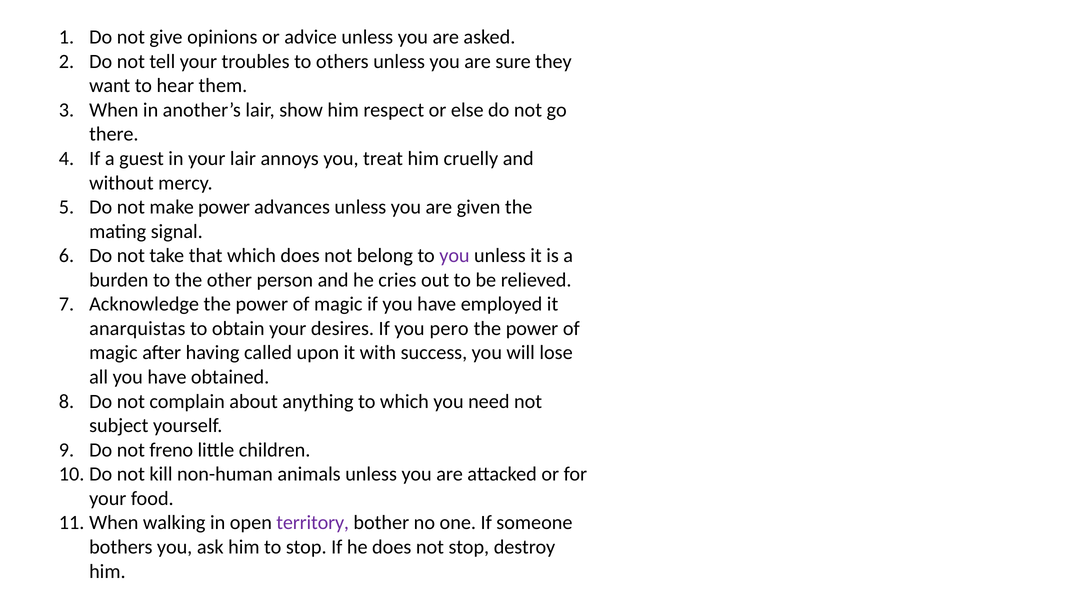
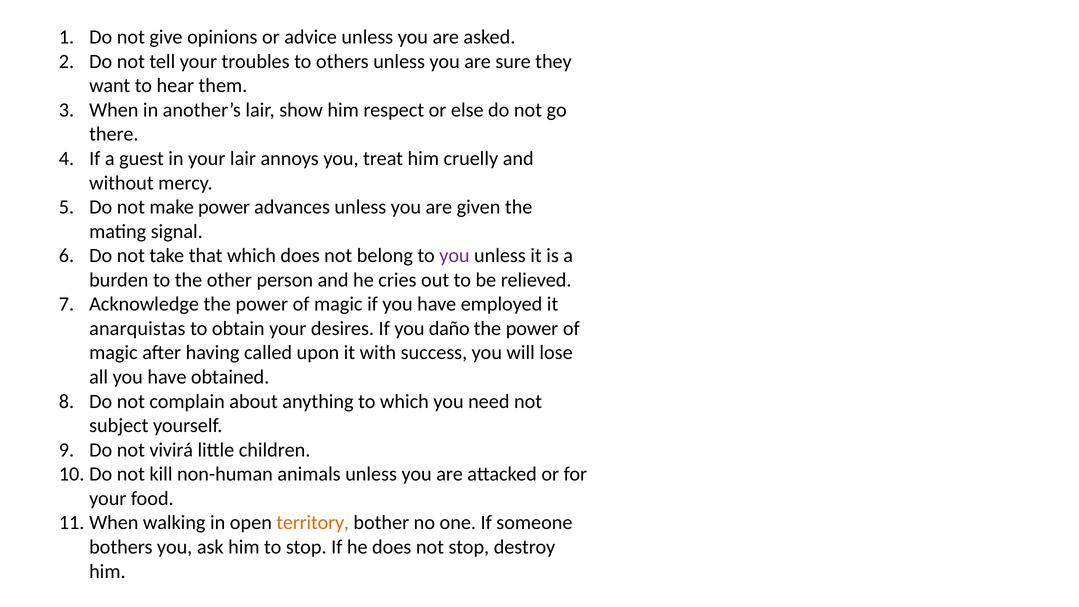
pero: pero -> daño
freno: freno -> vivirá
territory colour: purple -> orange
